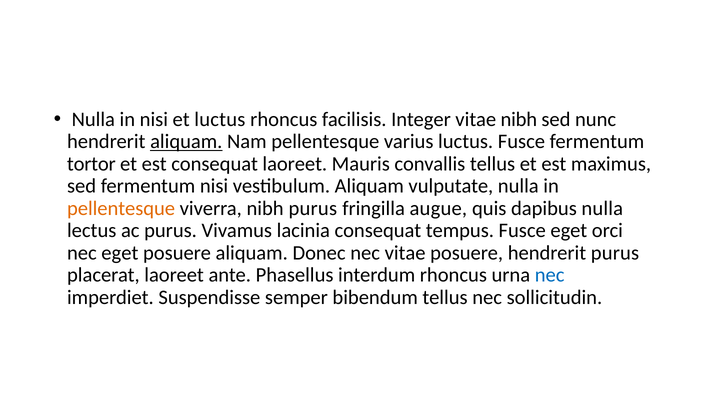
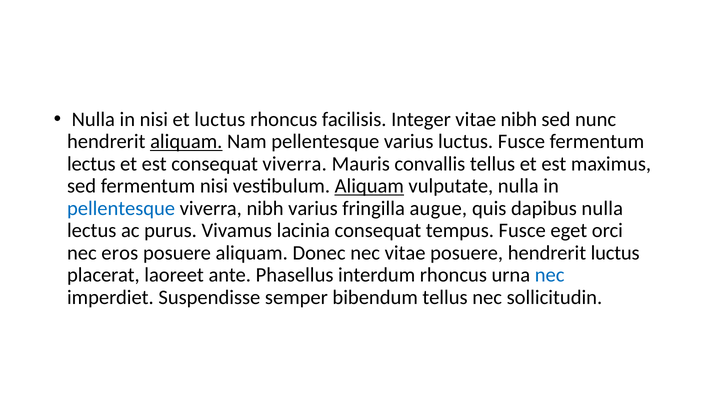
tortor at (91, 164): tortor -> lectus
consequat laoreet: laoreet -> viverra
Aliquam at (369, 186) underline: none -> present
pellentesque at (121, 208) colour: orange -> blue
nibh purus: purus -> varius
nec eget: eget -> eros
hendrerit purus: purus -> luctus
